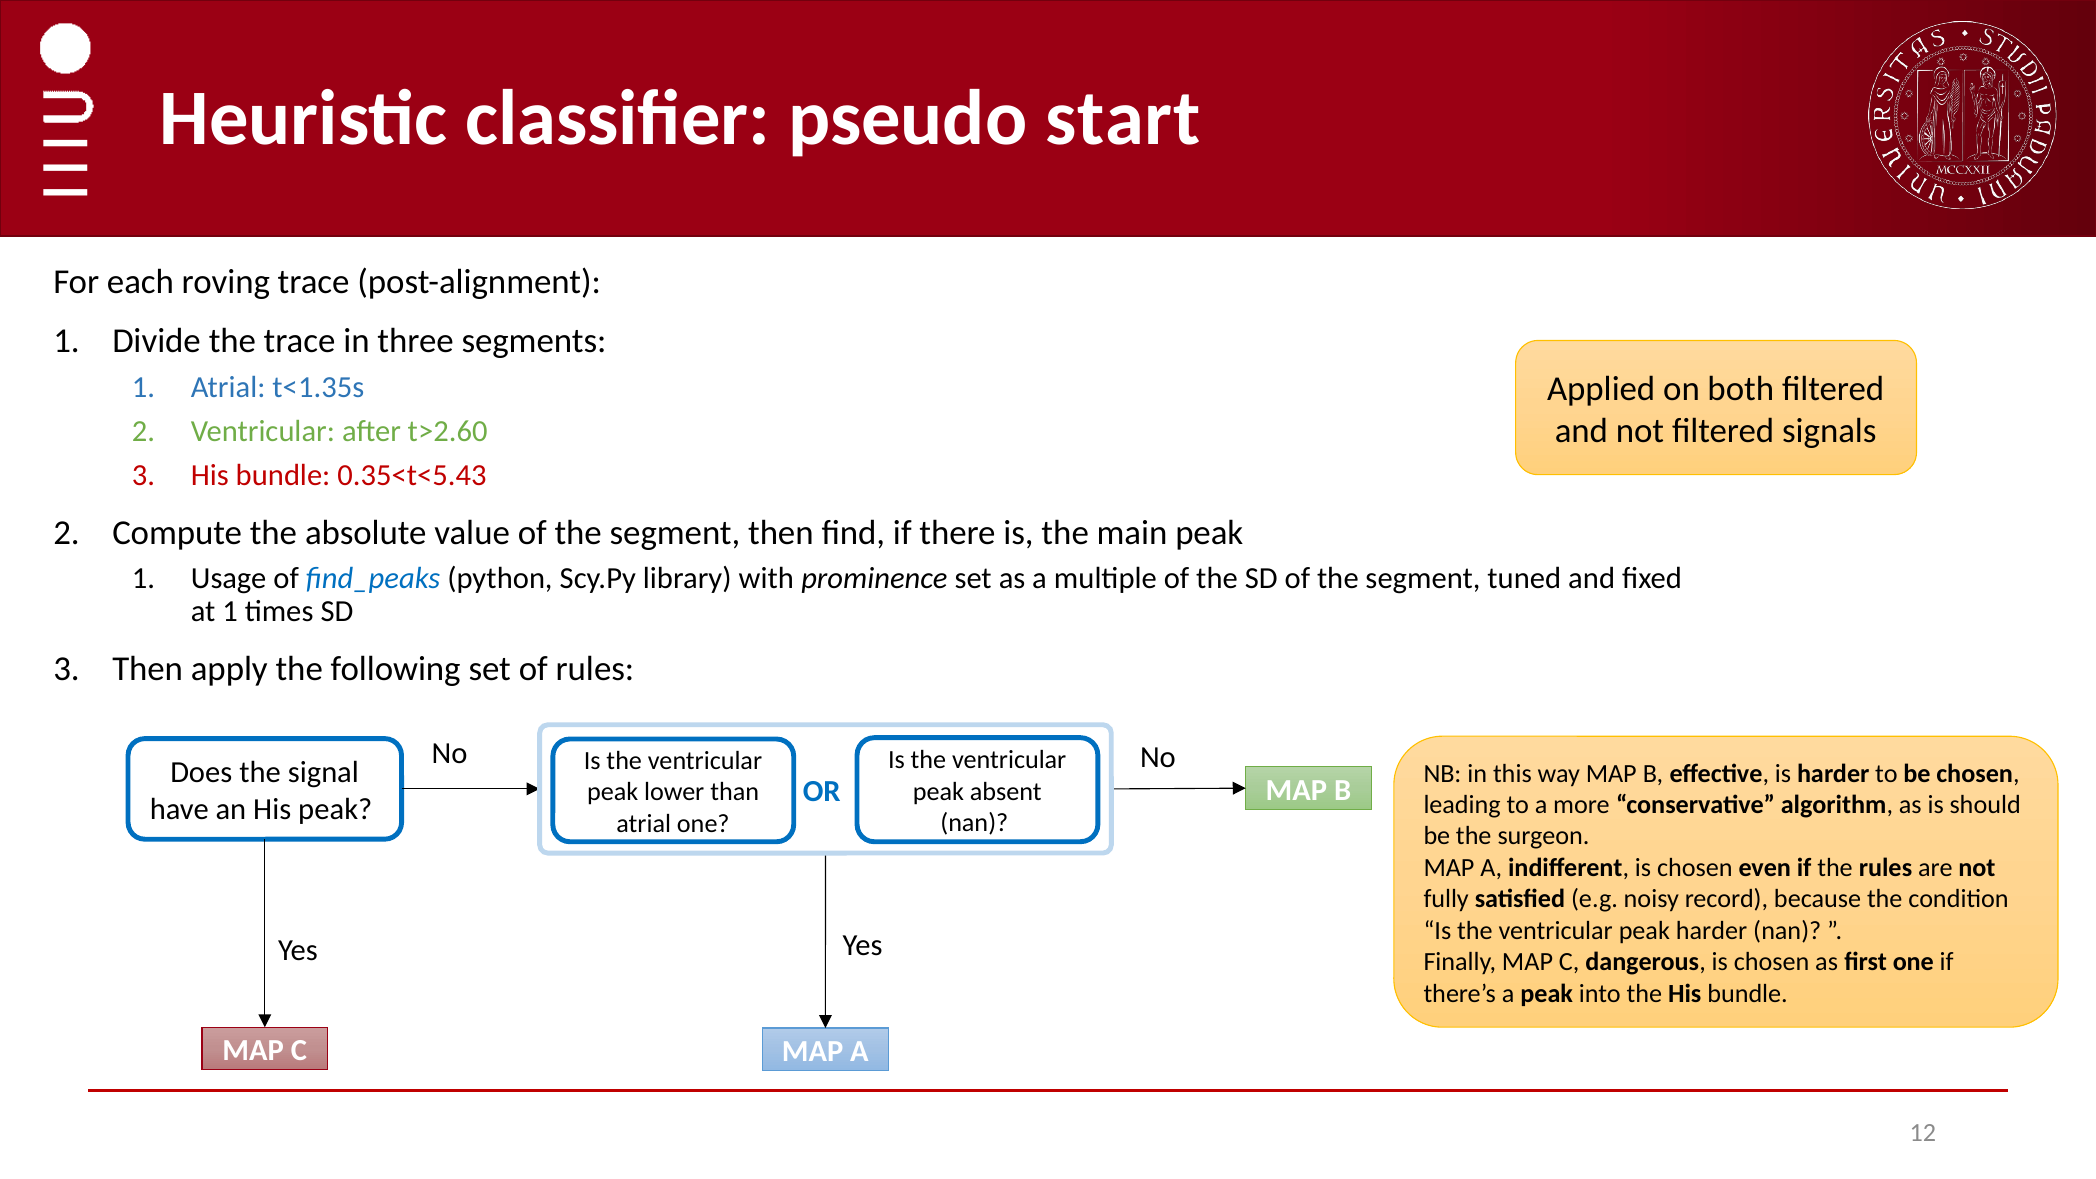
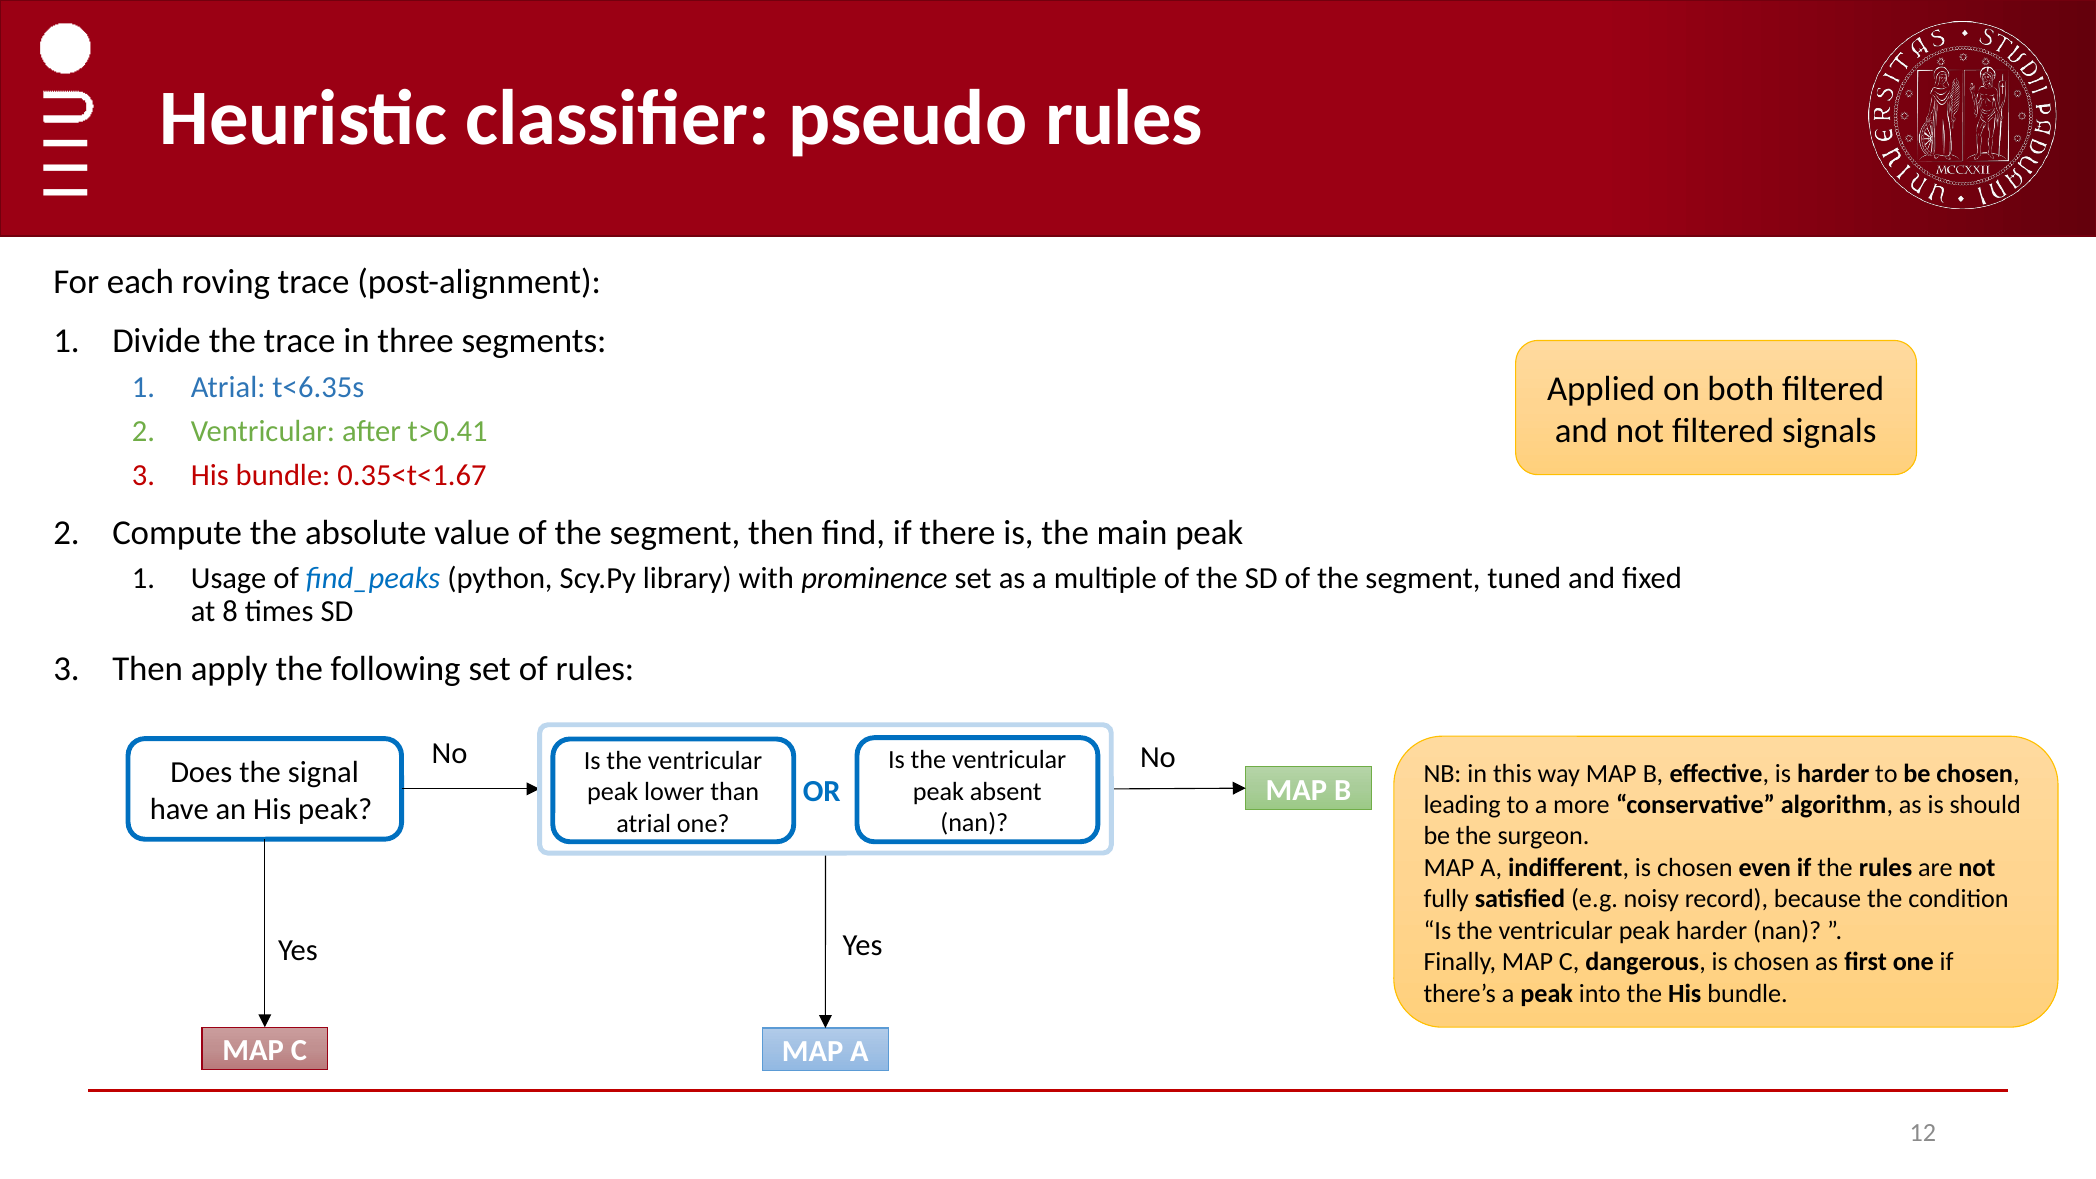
pseudo start: start -> rules
t<1.35s: t<1.35s -> t<6.35s
t>2.60: t>2.60 -> t>0.41
0.35<t<5.43: 0.35<t<5.43 -> 0.35<t<1.67
at 1: 1 -> 8
